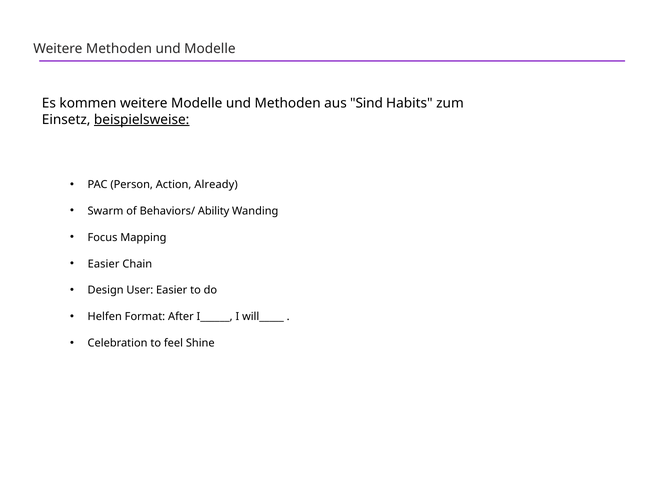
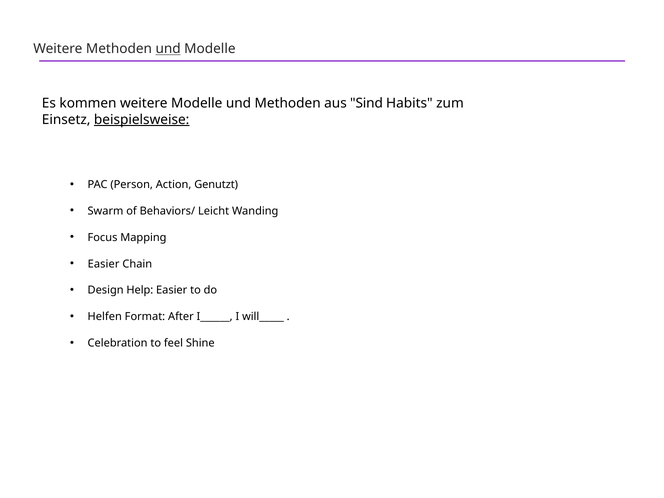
und at (168, 49) underline: none -> present
Already: Already -> Genutzt
Ability: Ability -> Leicht
User: User -> Help
